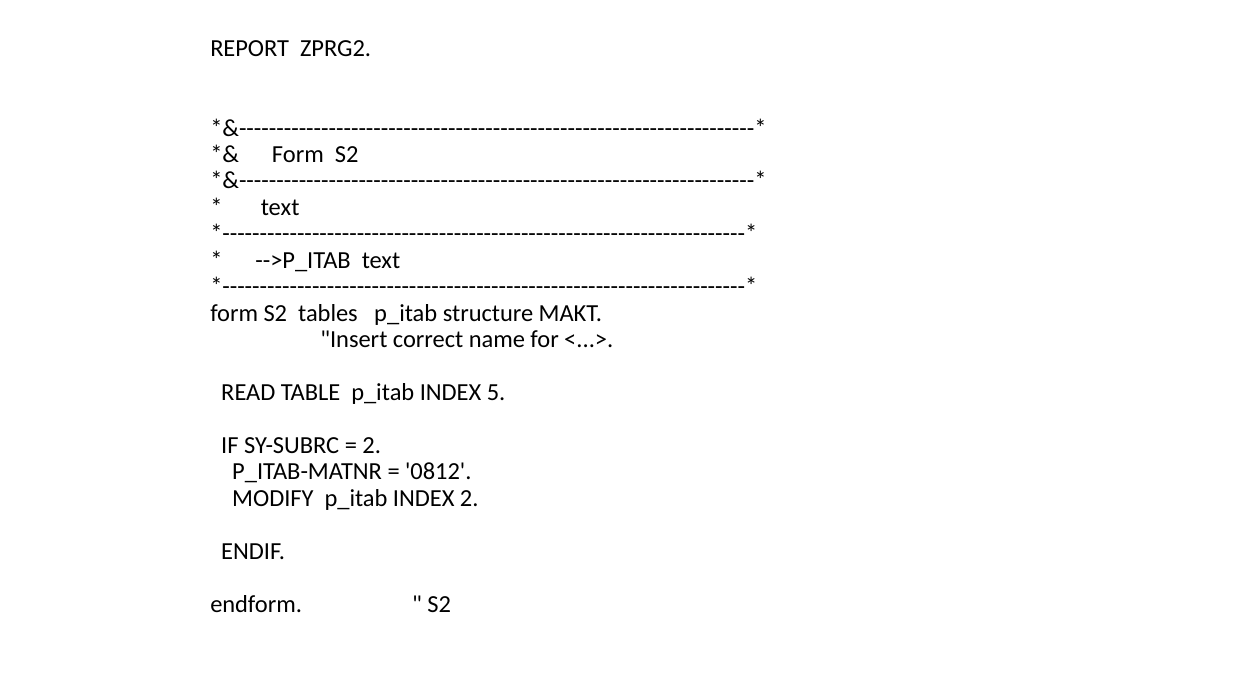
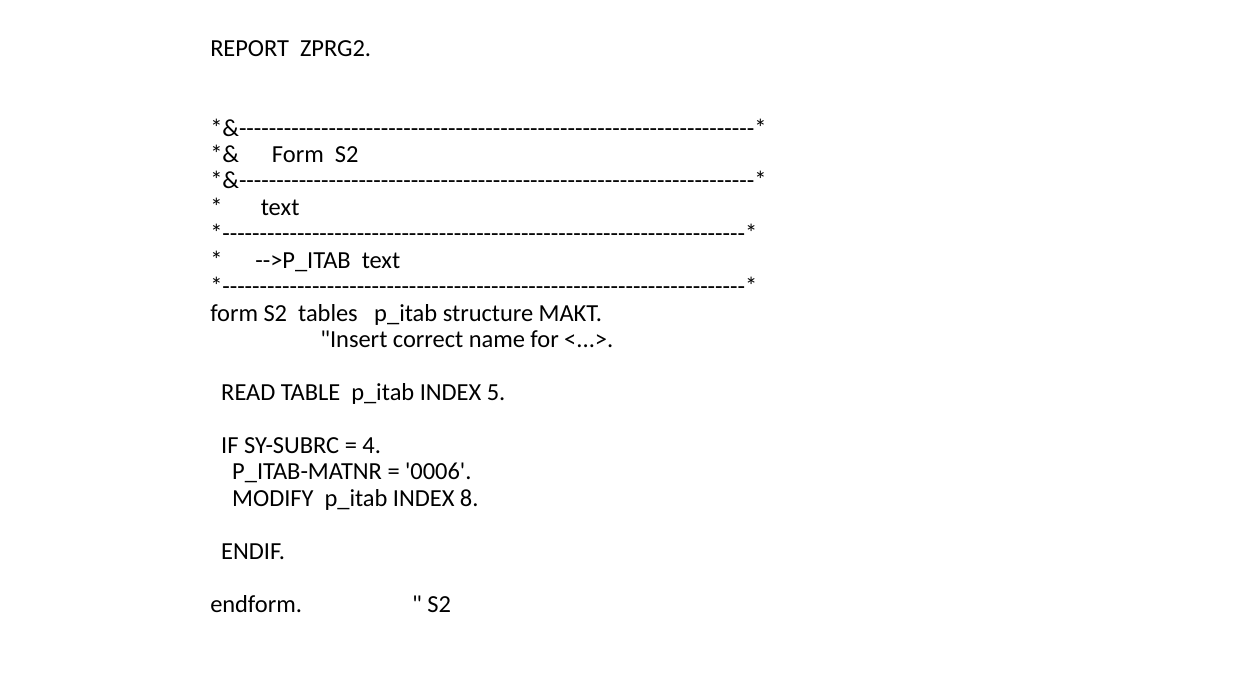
2 at (372, 445): 2 -> 4
0812: 0812 -> 0006
INDEX 2: 2 -> 8
